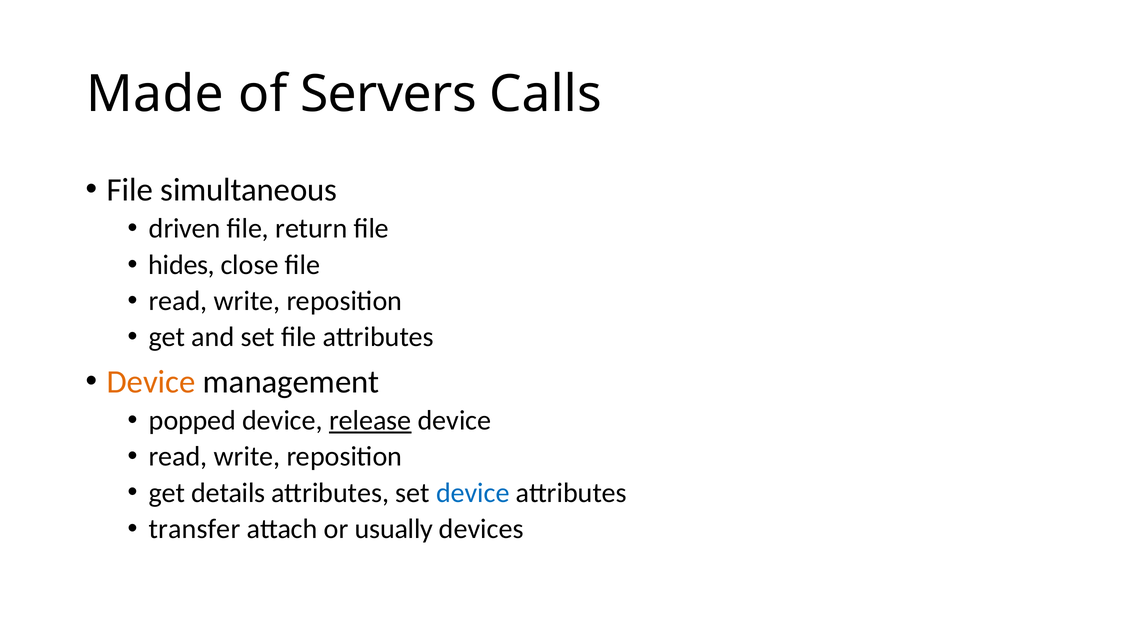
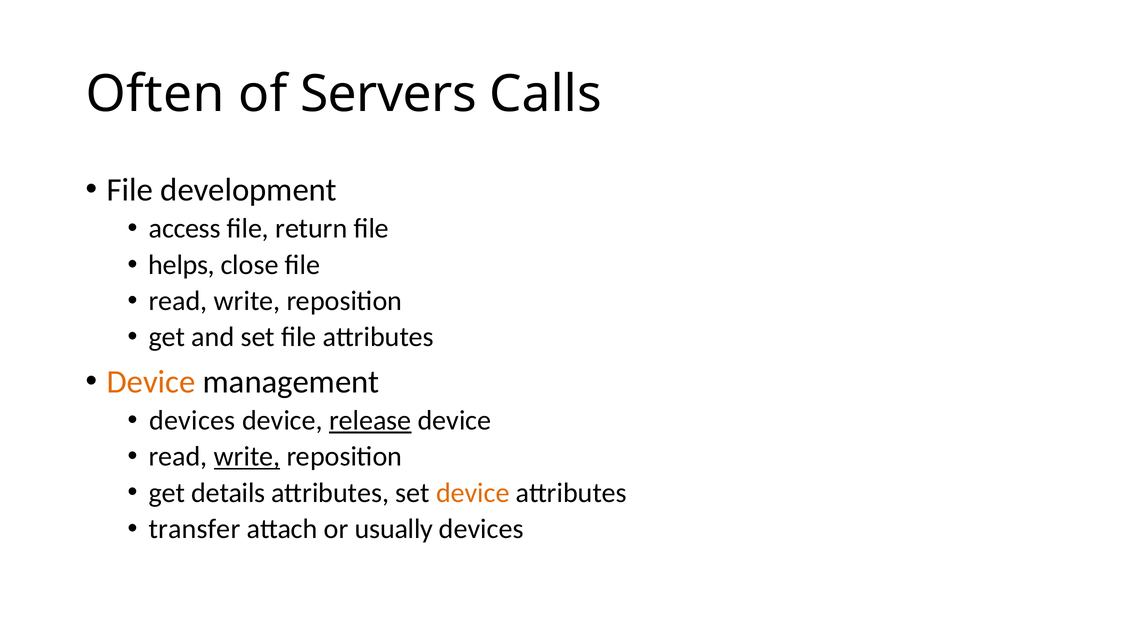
Made: Made -> Often
simultaneous: simultaneous -> development
driven: driven -> access
hides: hides -> helps
popped at (192, 421): popped -> devices
write at (247, 457) underline: none -> present
device at (473, 493) colour: blue -> orange
